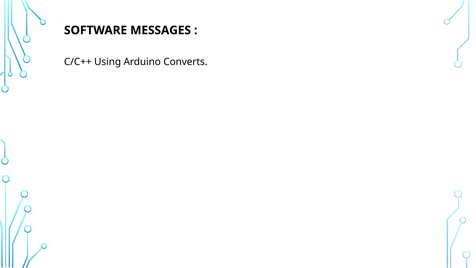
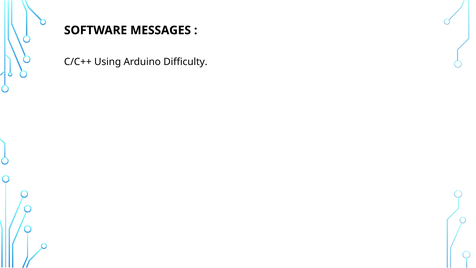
Converts: Converts -> Difficulty
